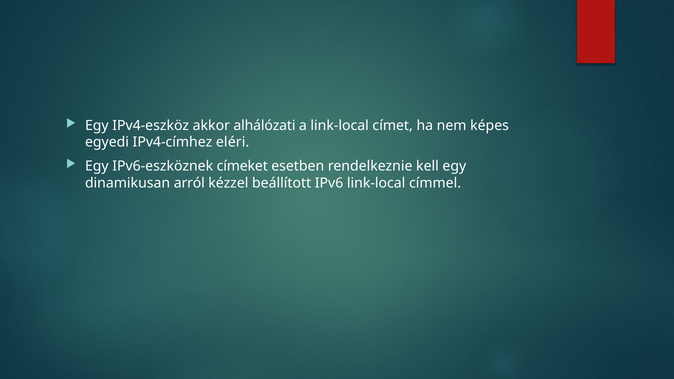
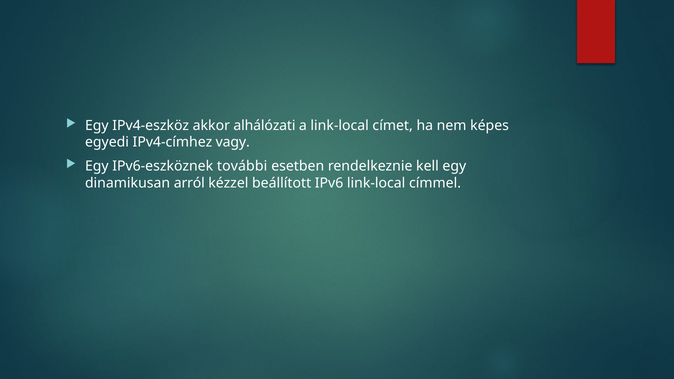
eléri: eléri -> vagy
címeket: címeket -> további
